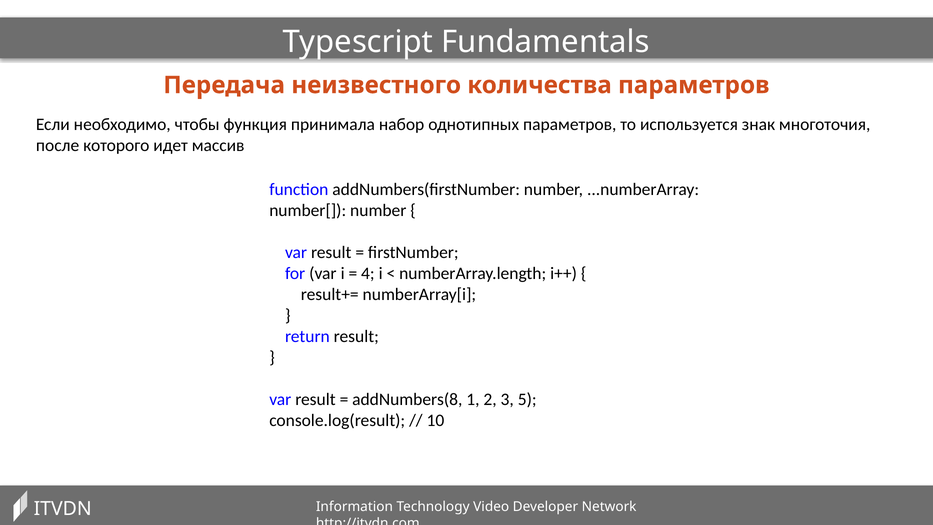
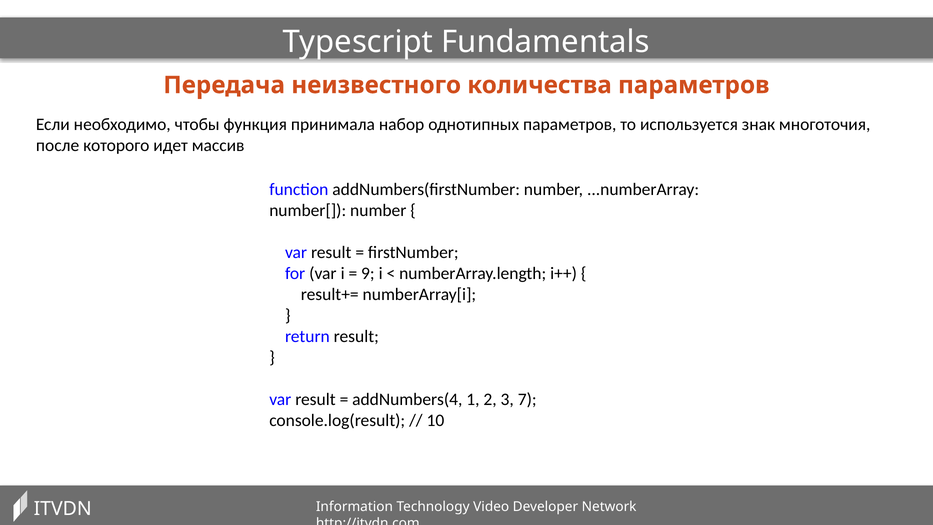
4: 4 -> 9
addNumbers(8: addNumbers(8 -> addNumbers(4
5: 5 -> 7
